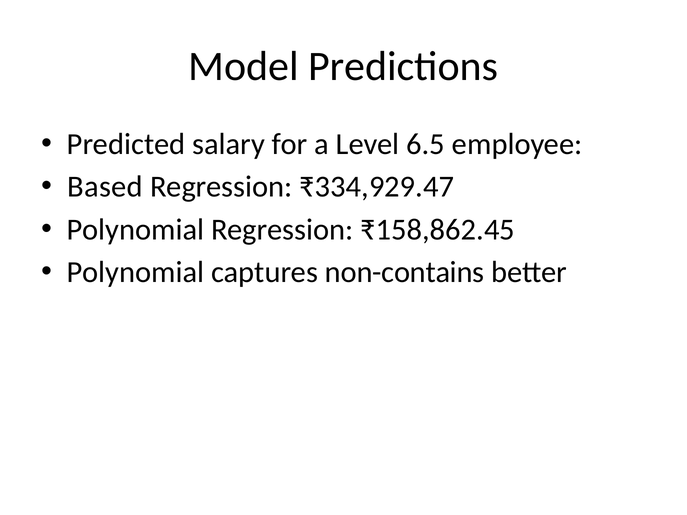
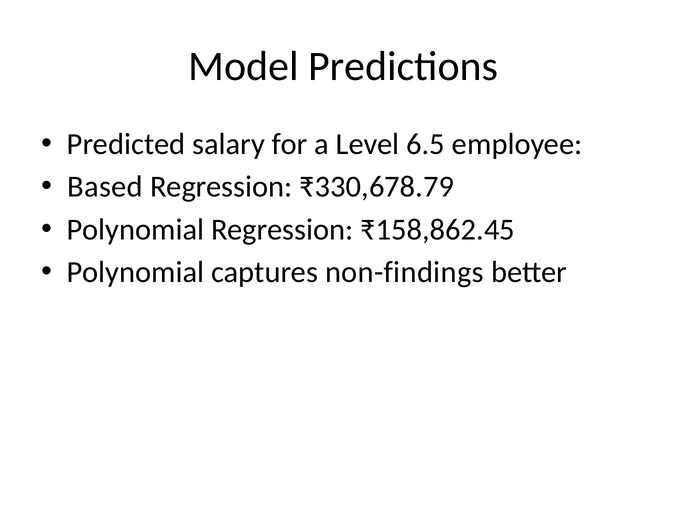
₹334,929.47: ₹334,929.47 -> ₹330,678.79
non-contains: non-contains -> non-findings
